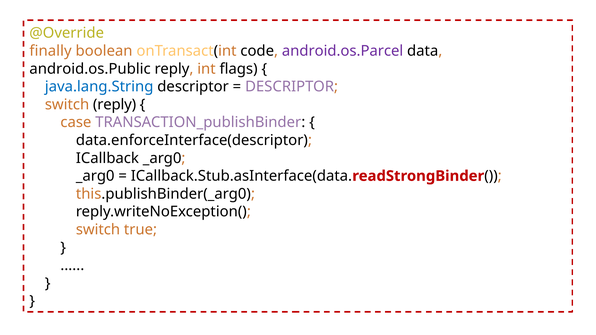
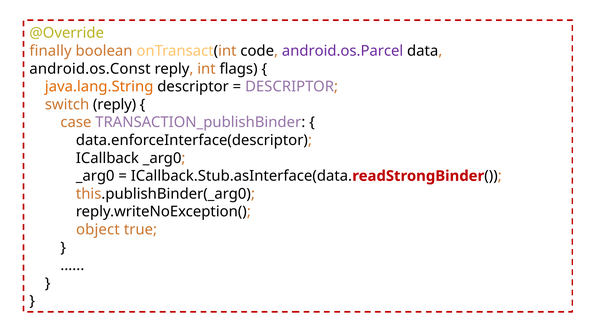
android.os.Public: android.os.Public -> android.os.Const
java.lang.String colour: blue -> orange
switch at (98, 230): switch -> object
